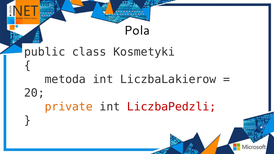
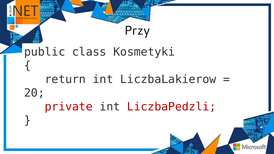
Pola: Pola -> Przy
metoda: metoda -> return
private colour: orange -> red
